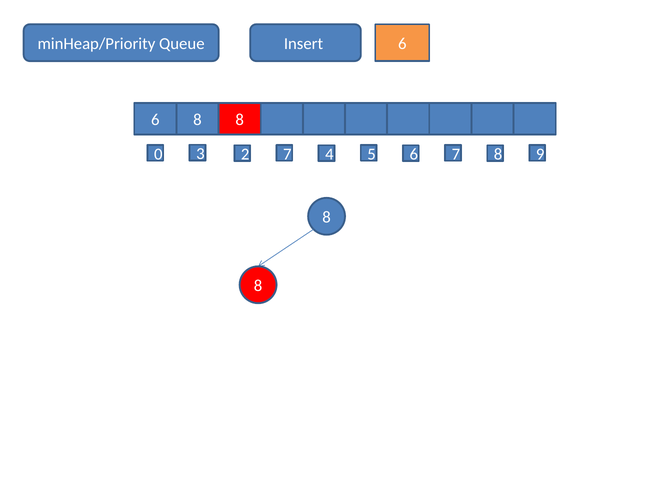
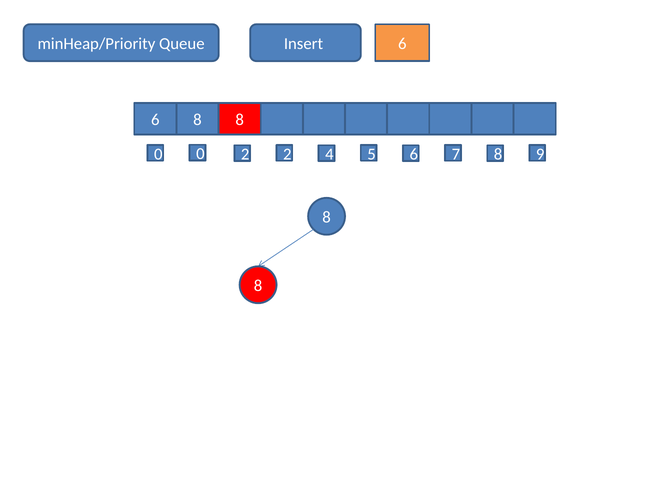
0 3: 3 -> 0
2 7: 7 -> 2
